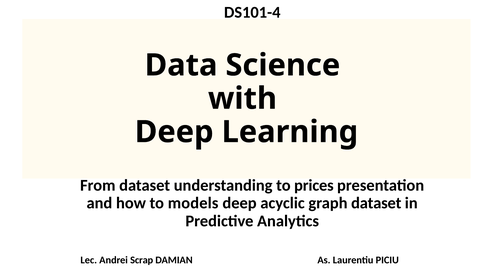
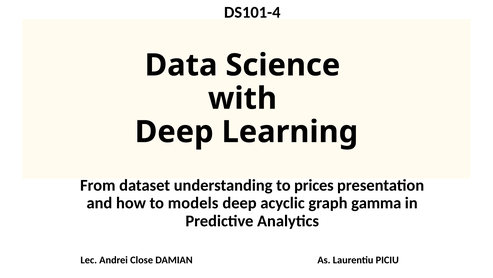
graph dataset: dataset -> gamma
Scrap: Scrap -> Close
